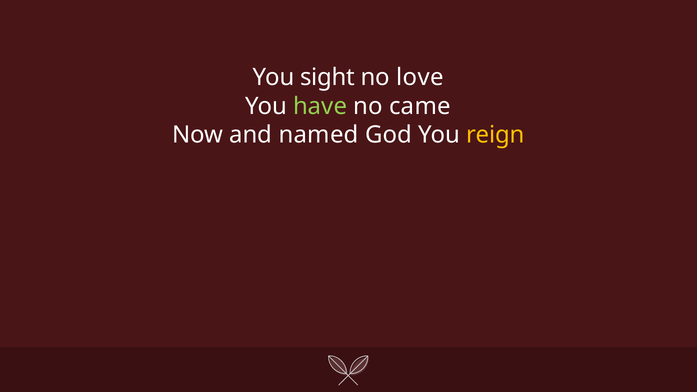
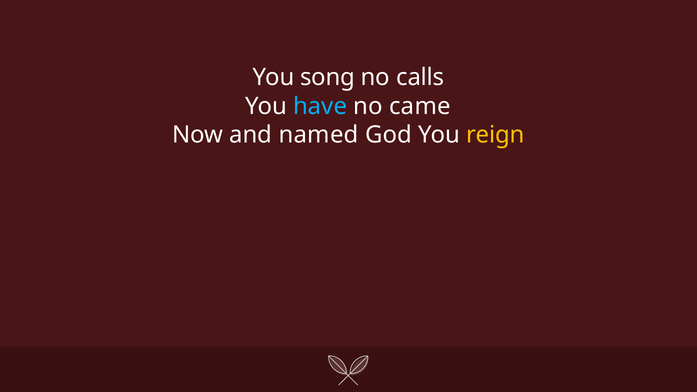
sight: sight -> song
love: love -> calls
have colour: light green -> light blue
